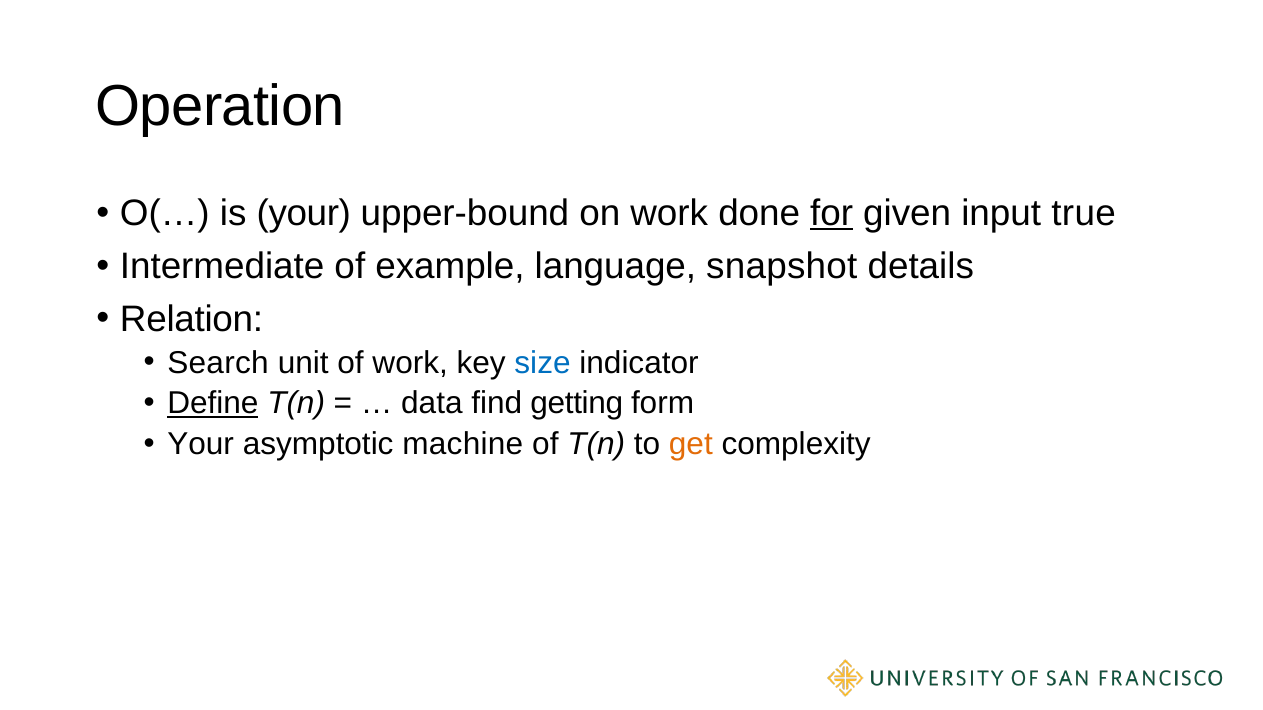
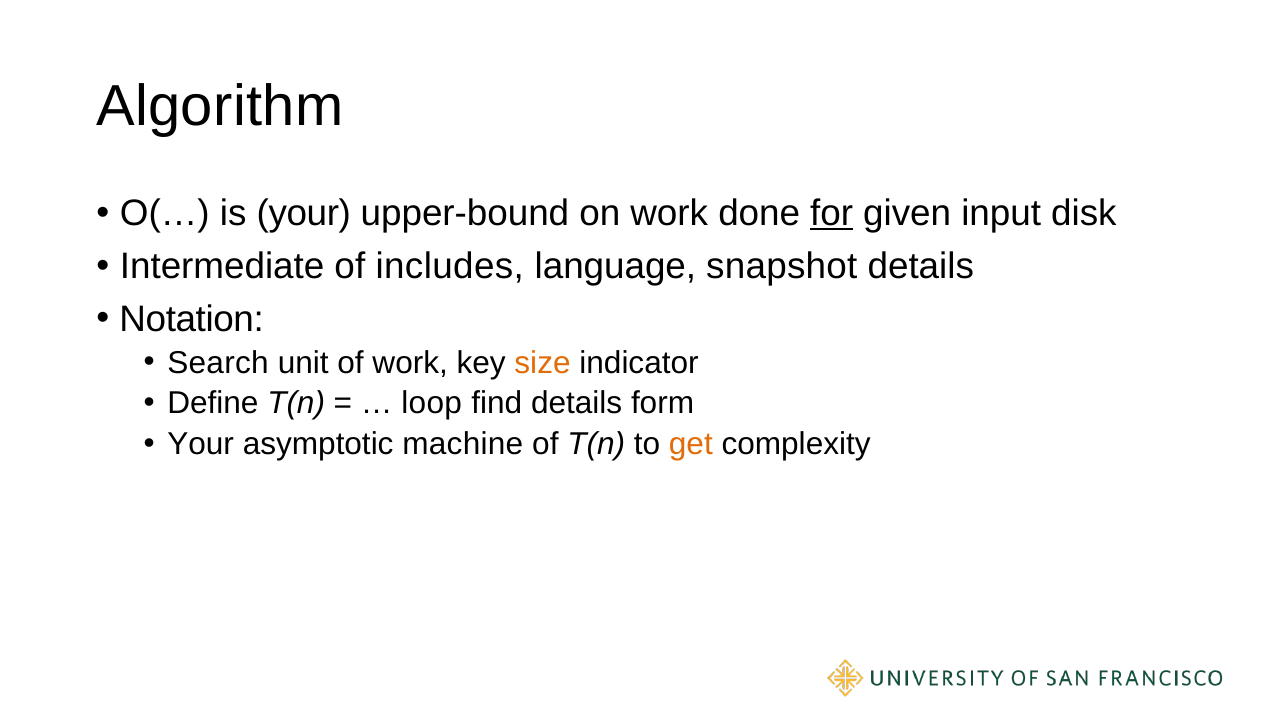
Operation: Operation -> Algorithm
true: true -> disk
example: example -> includes
Relation: Relation -> Notation
size colour: blue -> orange
Define underline: present -> none
data: data -> loop
find getting: getting -> details
